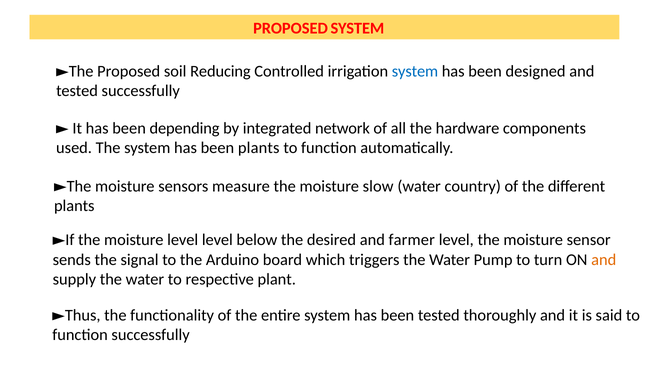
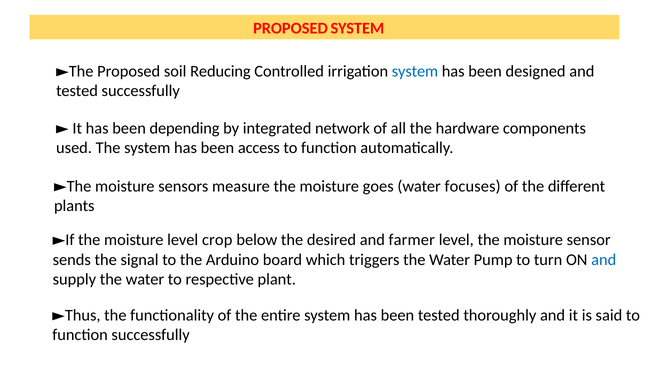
been plants: plants -> access
slow: slow -> goes
country: country -> focuses
level level: level -> crop
and at (604, 260) colour: orange -> blue
